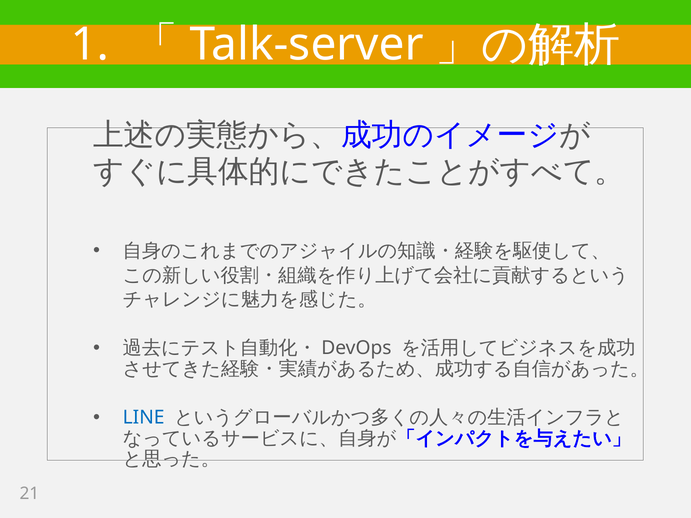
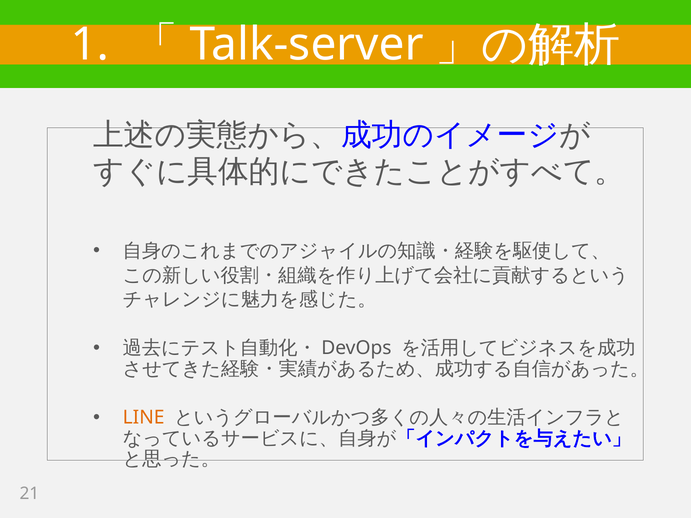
LINE colour: blue -> orange
